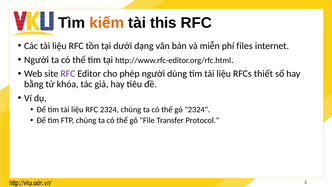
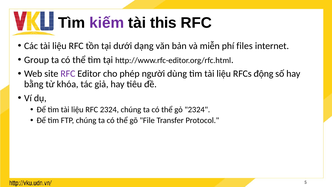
kiếm colour: orange -> purple
Người at (36, 60): Người -> Group
thiết: thiết -> động
